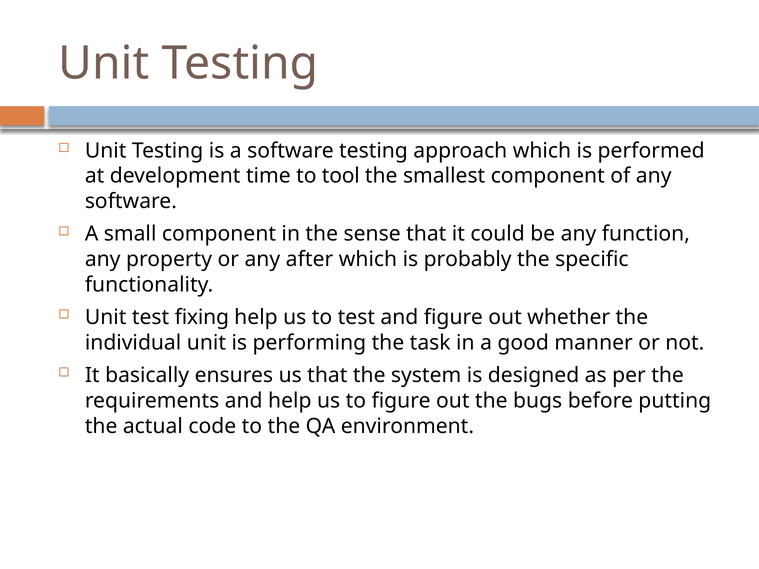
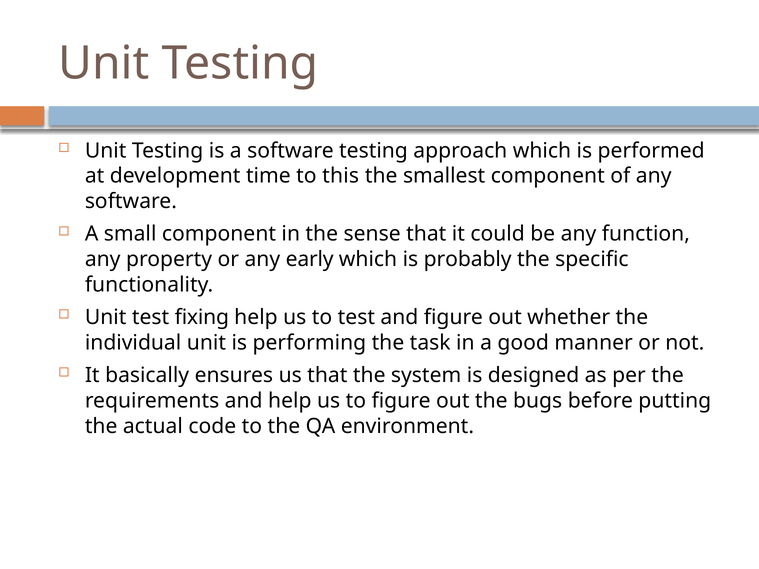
tool: tool -> this
after: after -> early
